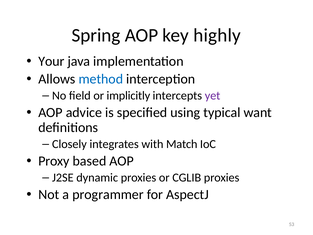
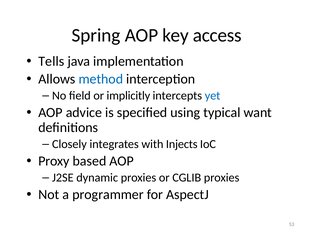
highly: highly -> access
Your: Your -> Tells
yet colour: purple -> blue
Match: Match -> Injects
